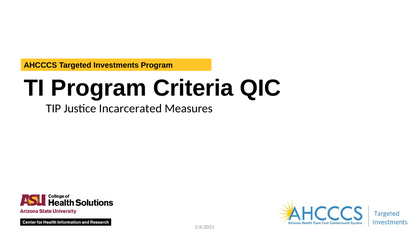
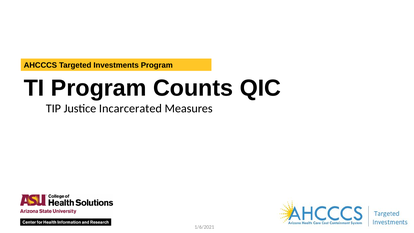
Criteria: Criteria -> Counts
